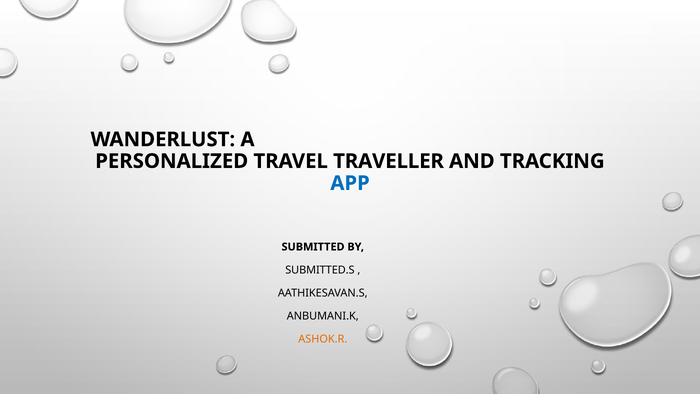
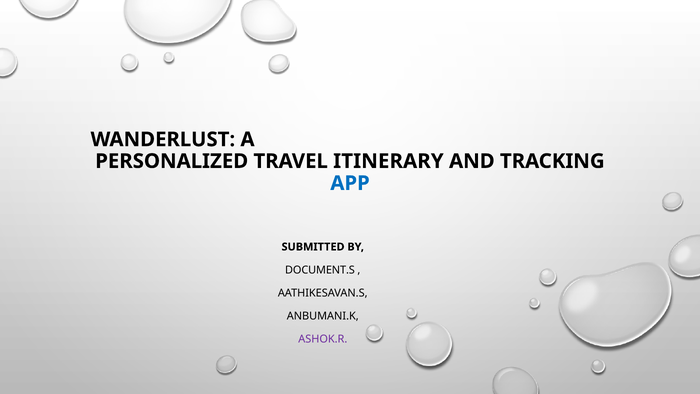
TRAVELLER: TRAVELLER -> ITINERARY
SUBMITTED.S: SUBMITTED.S -> DOCUMENT.S
ASHOK.R colour: orange -> purple
